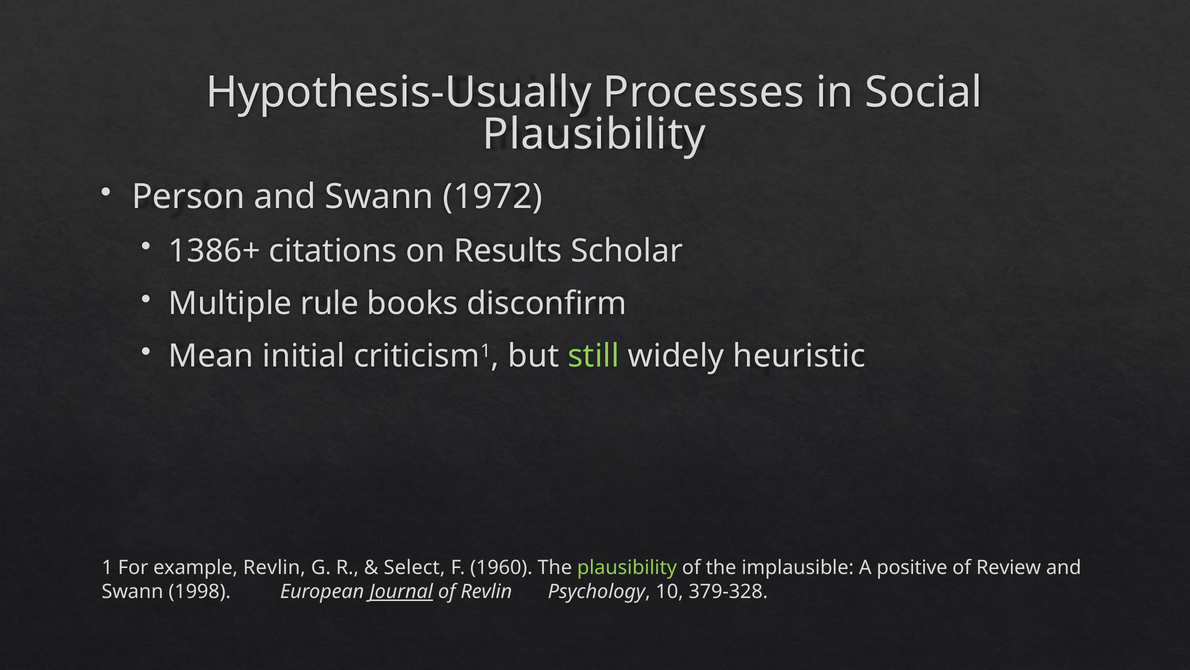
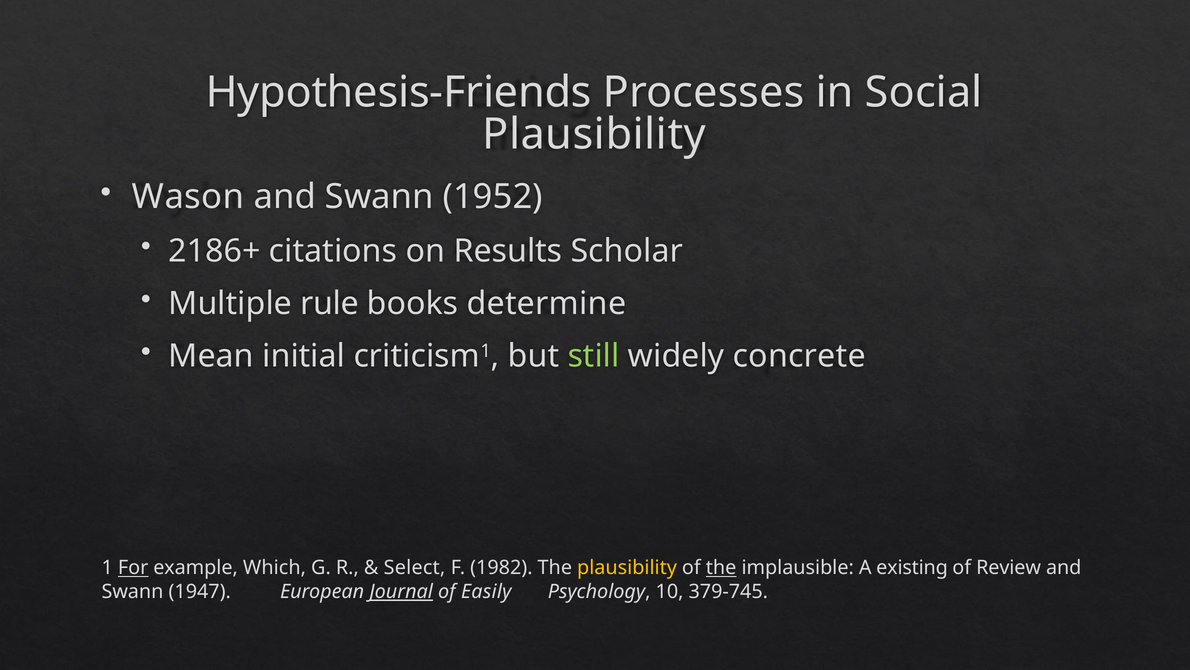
Hypothesis-Usually: Hypothesis-Usually -> Hypothesis-Friends
Person: Person -> Wason
1972: 1972 -> 1952
1386+: 1386+ -> 2186+
disconfirm: disconfirm -> determine
heuristic: heuristic -> concrete
For underline: none -> present
example Revlin: Revlin -> Which
1960: 1960 -> 1982
plausibility at (627, 567) colour: light green -> yellow
the at (721, 567) underline: none -> present
positive: positive -> existing
1998: 1998 -> 1947
of Revlin: Revlin -> Easily
379-328: 379-328 -> 379-745
